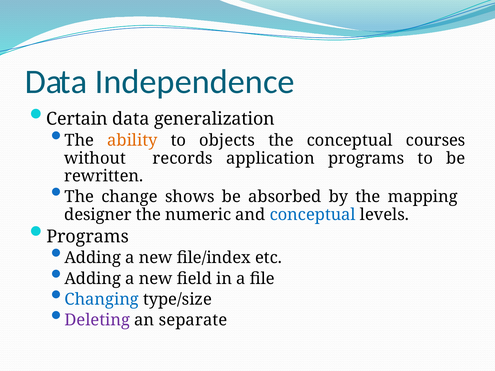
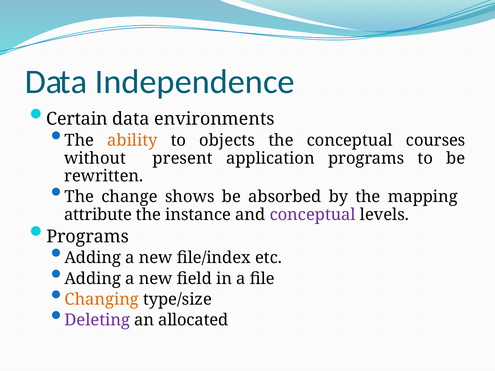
generalization: generalization -> environments
records: records -> present
designer: designer -> attribute
numeric: numeric -> instance
conceptual at (313, 215) colour: blue -> purple
Changing colour: blue -> orange
separate: separate -> allocated
